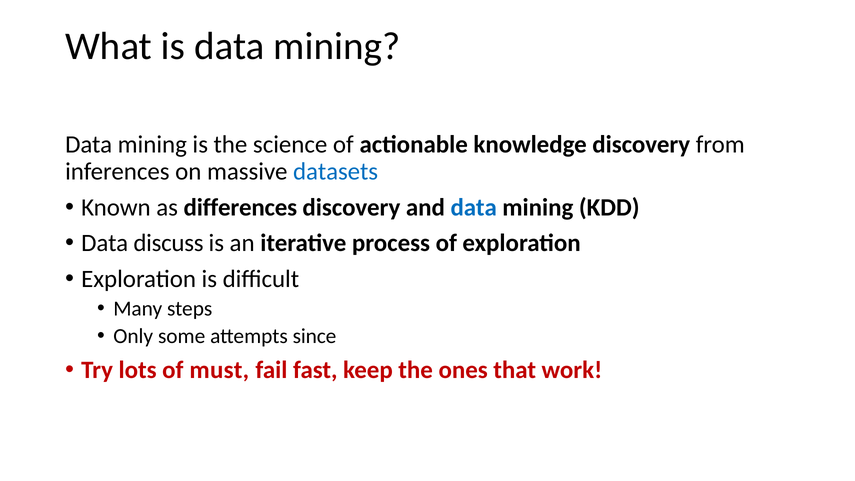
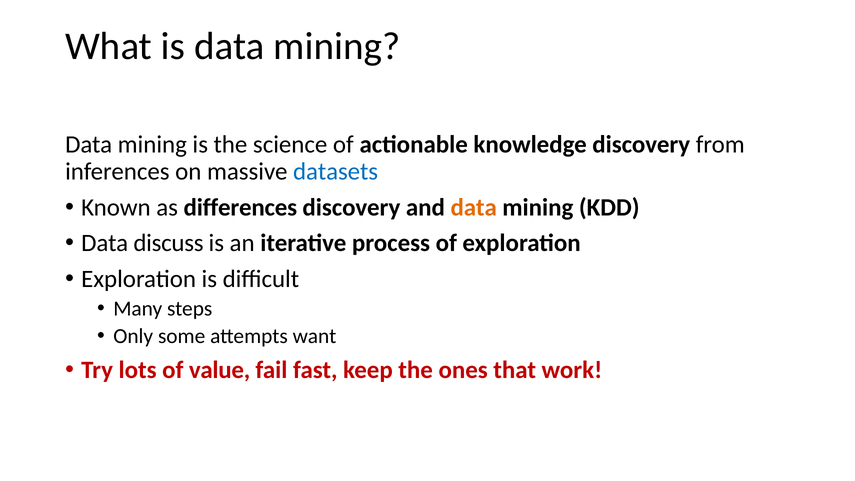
data at (474, 207) colour: blue -> orange
since: since -> want
must: must -> value
